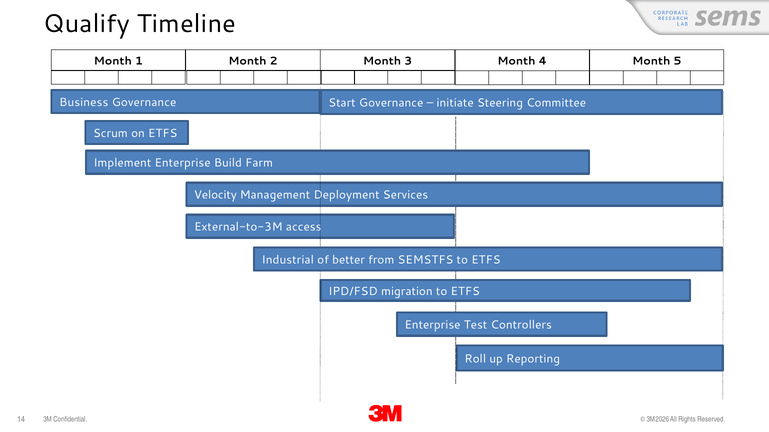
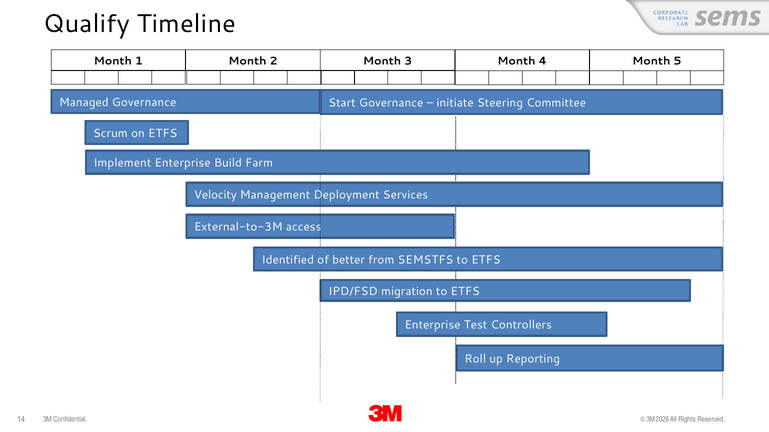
Business: Business -> Managed
Industrial: Industrial -> Identified
